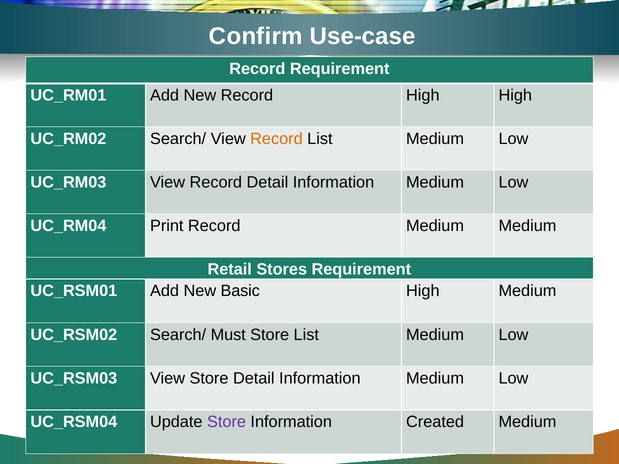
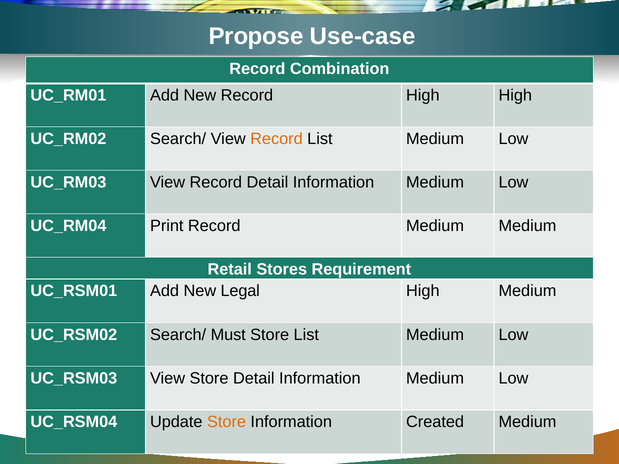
Confirm: Confirm -> Propose
Record Requirement: Requirement -> Combination
Basic: Basic -> Legal
Store at (227, 422) colour: purple -> orange
